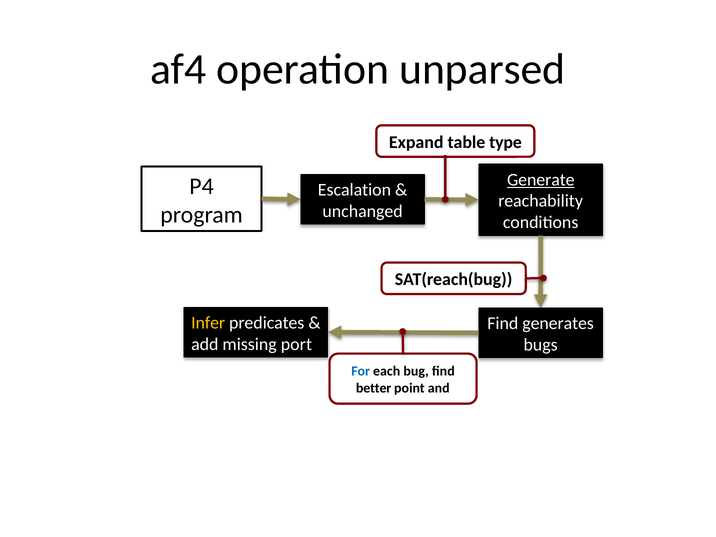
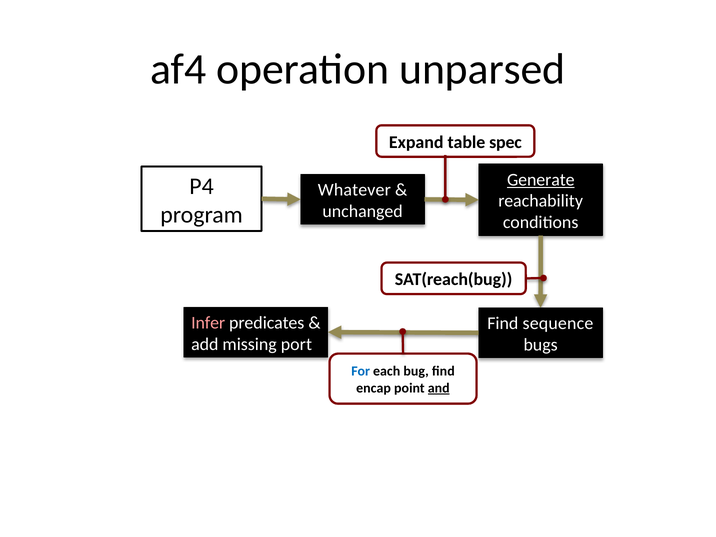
type: type -> spec
Escalation: Escalation -> Whatever
Infer colour: yellow -> pink
generates: generates -> sequence
better: better -> encap
and underline: none -> present
